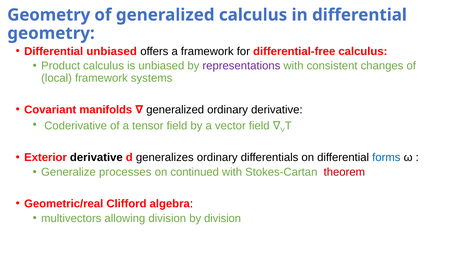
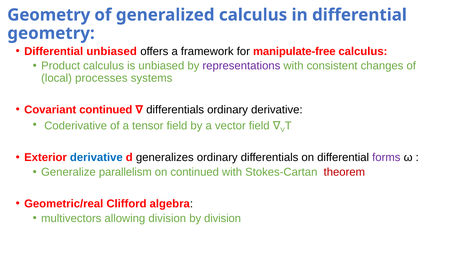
differential-free: differential-free -> manipulate-free
local framework: framework -> processes
Covariant manifolds: manifolds -> continued
generalized at (175, 109): generalized -> differentials
derivative at (96, 157) colour: black -> blue
forms colour: blue -> purple
processes: processes -> parallelism
